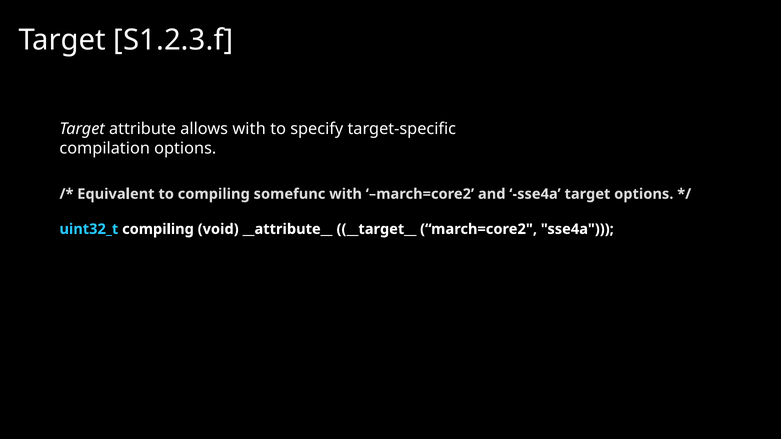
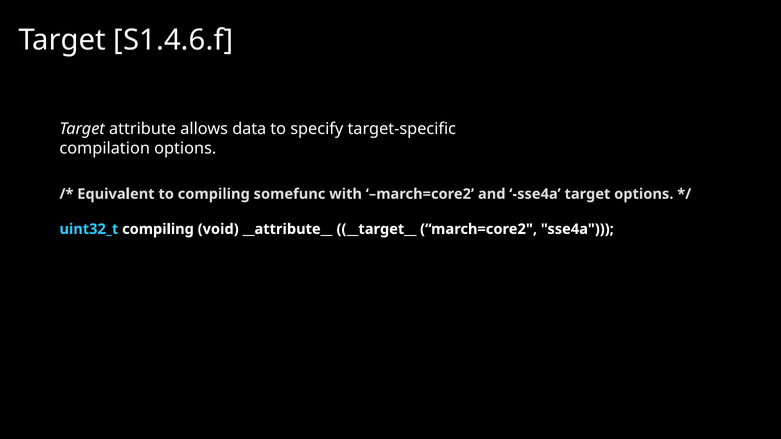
S1.2.3.f: S1.2.3.f -> S1.4.6.f
allows with: with -> data
